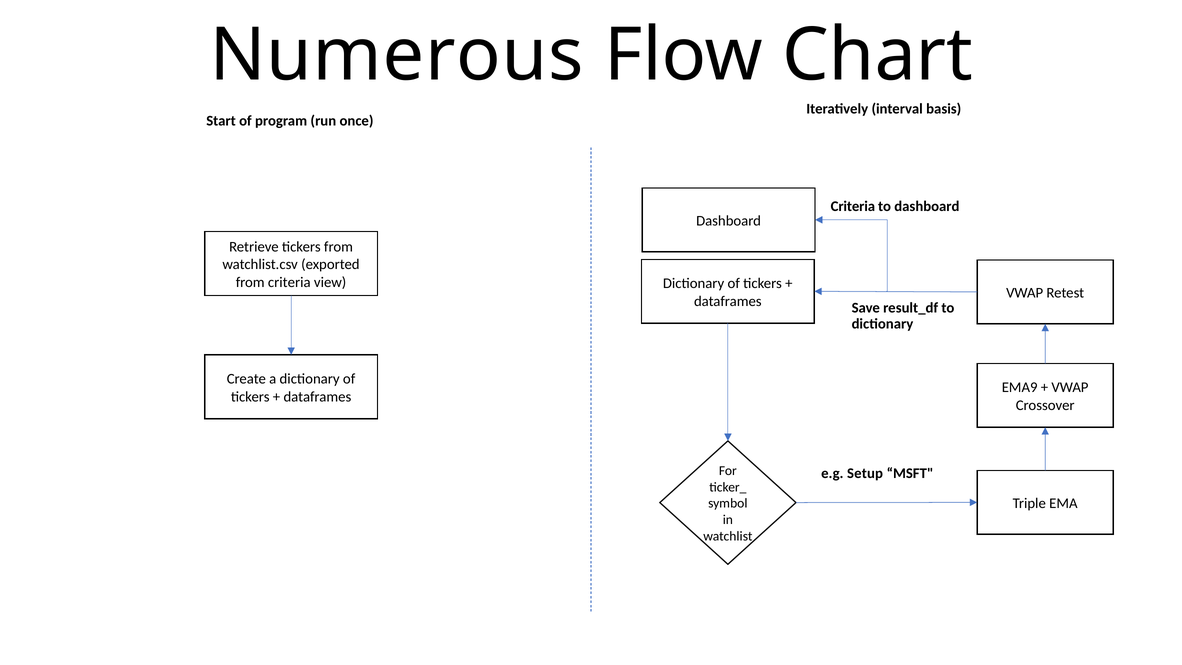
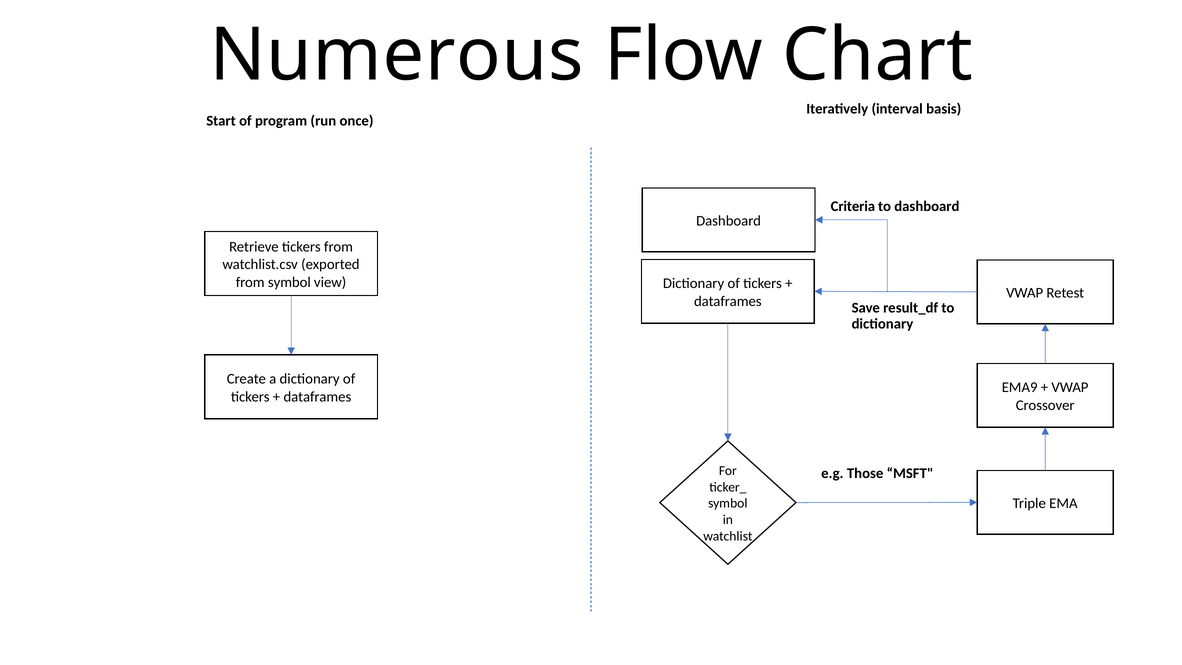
from criteria: criteria -> symbol
Setup: Setup -> Those
